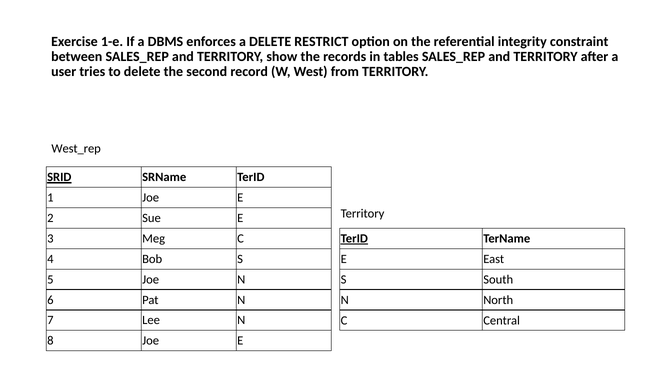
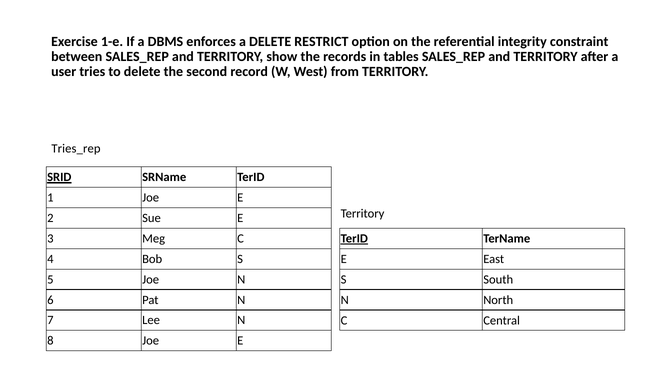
West_rep: West_rep -> Tries_rep
